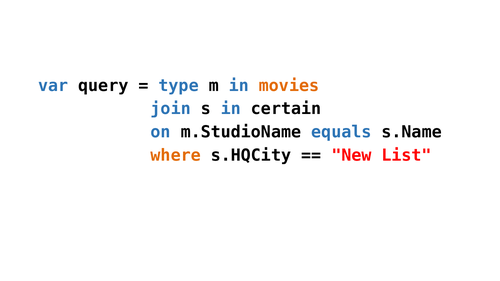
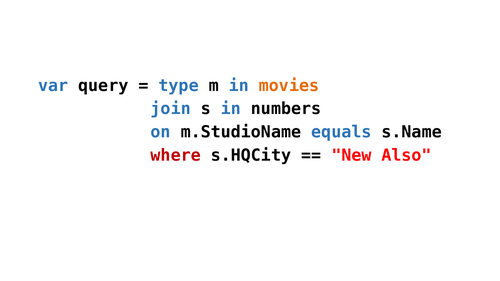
certain: certain -> numbers
where colour: orange -> red
List: List -> Also
